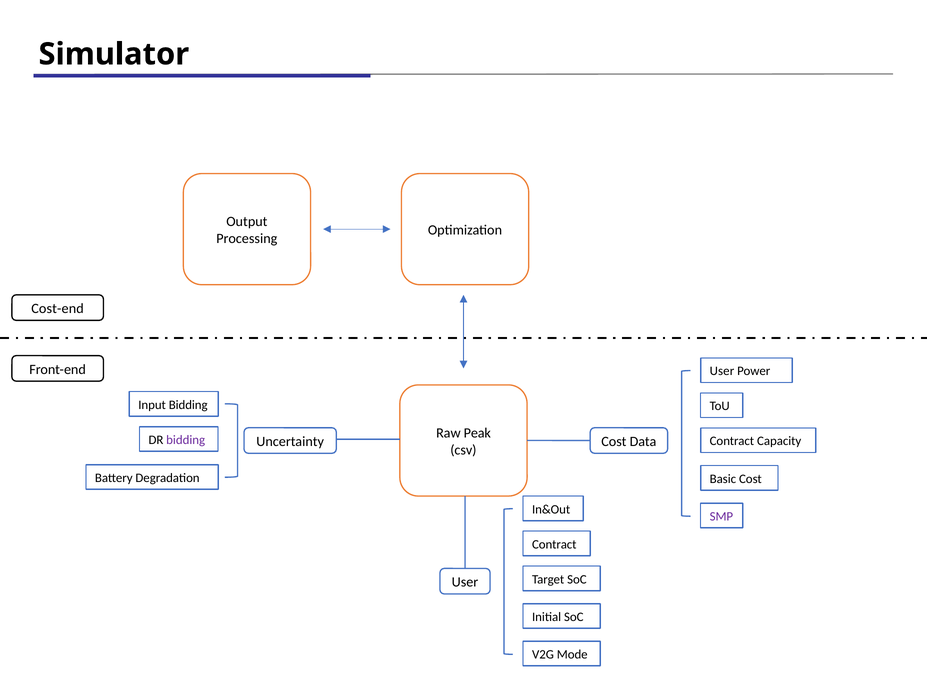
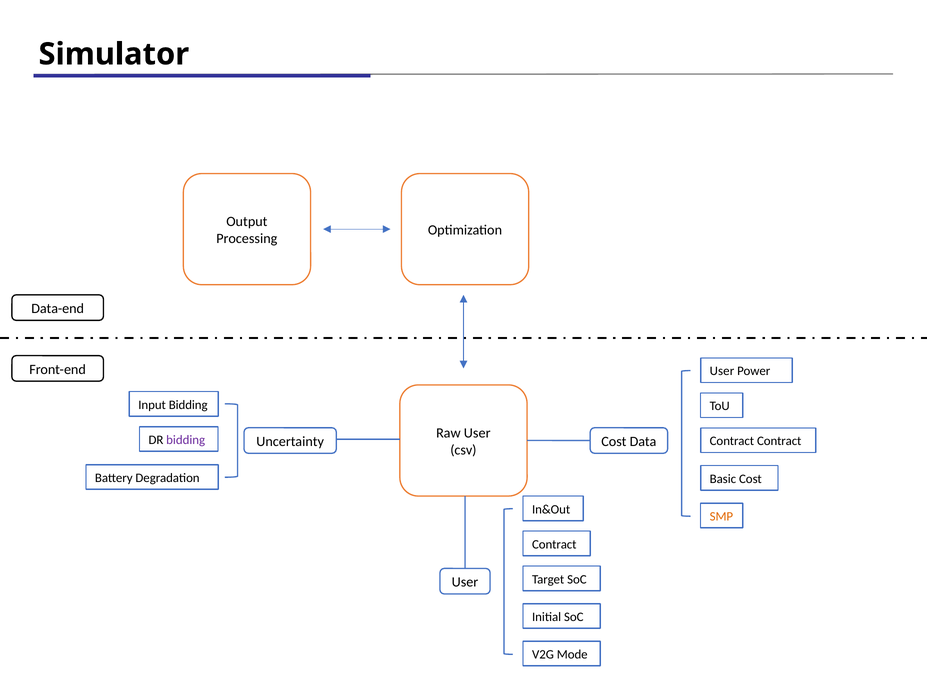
Cost-end: Cost-end -> Data-end
Raw Peak: Peak -> User
Contract Capacity: Capacity -> Contract
SMP colour: purple -> orange
